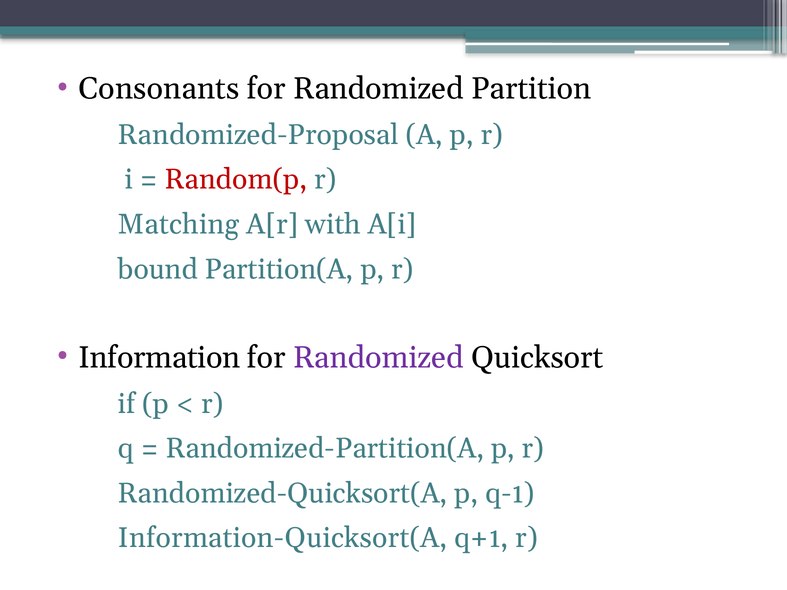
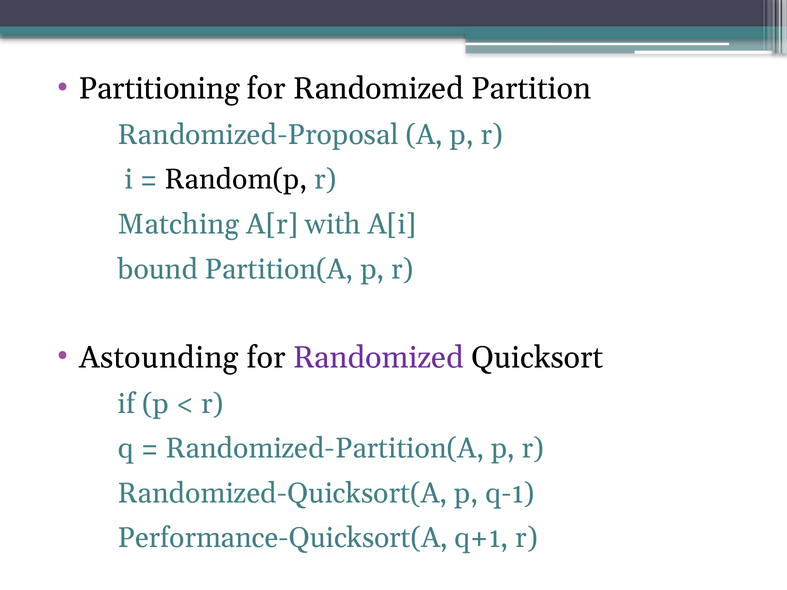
Consonants: Consonants -> Partitioning
Random(p colour: red -> black
Information: Information -> Astounding
Information-Quicksort(A: Information-Quicksort(A -> Performance-Quicksort(A
